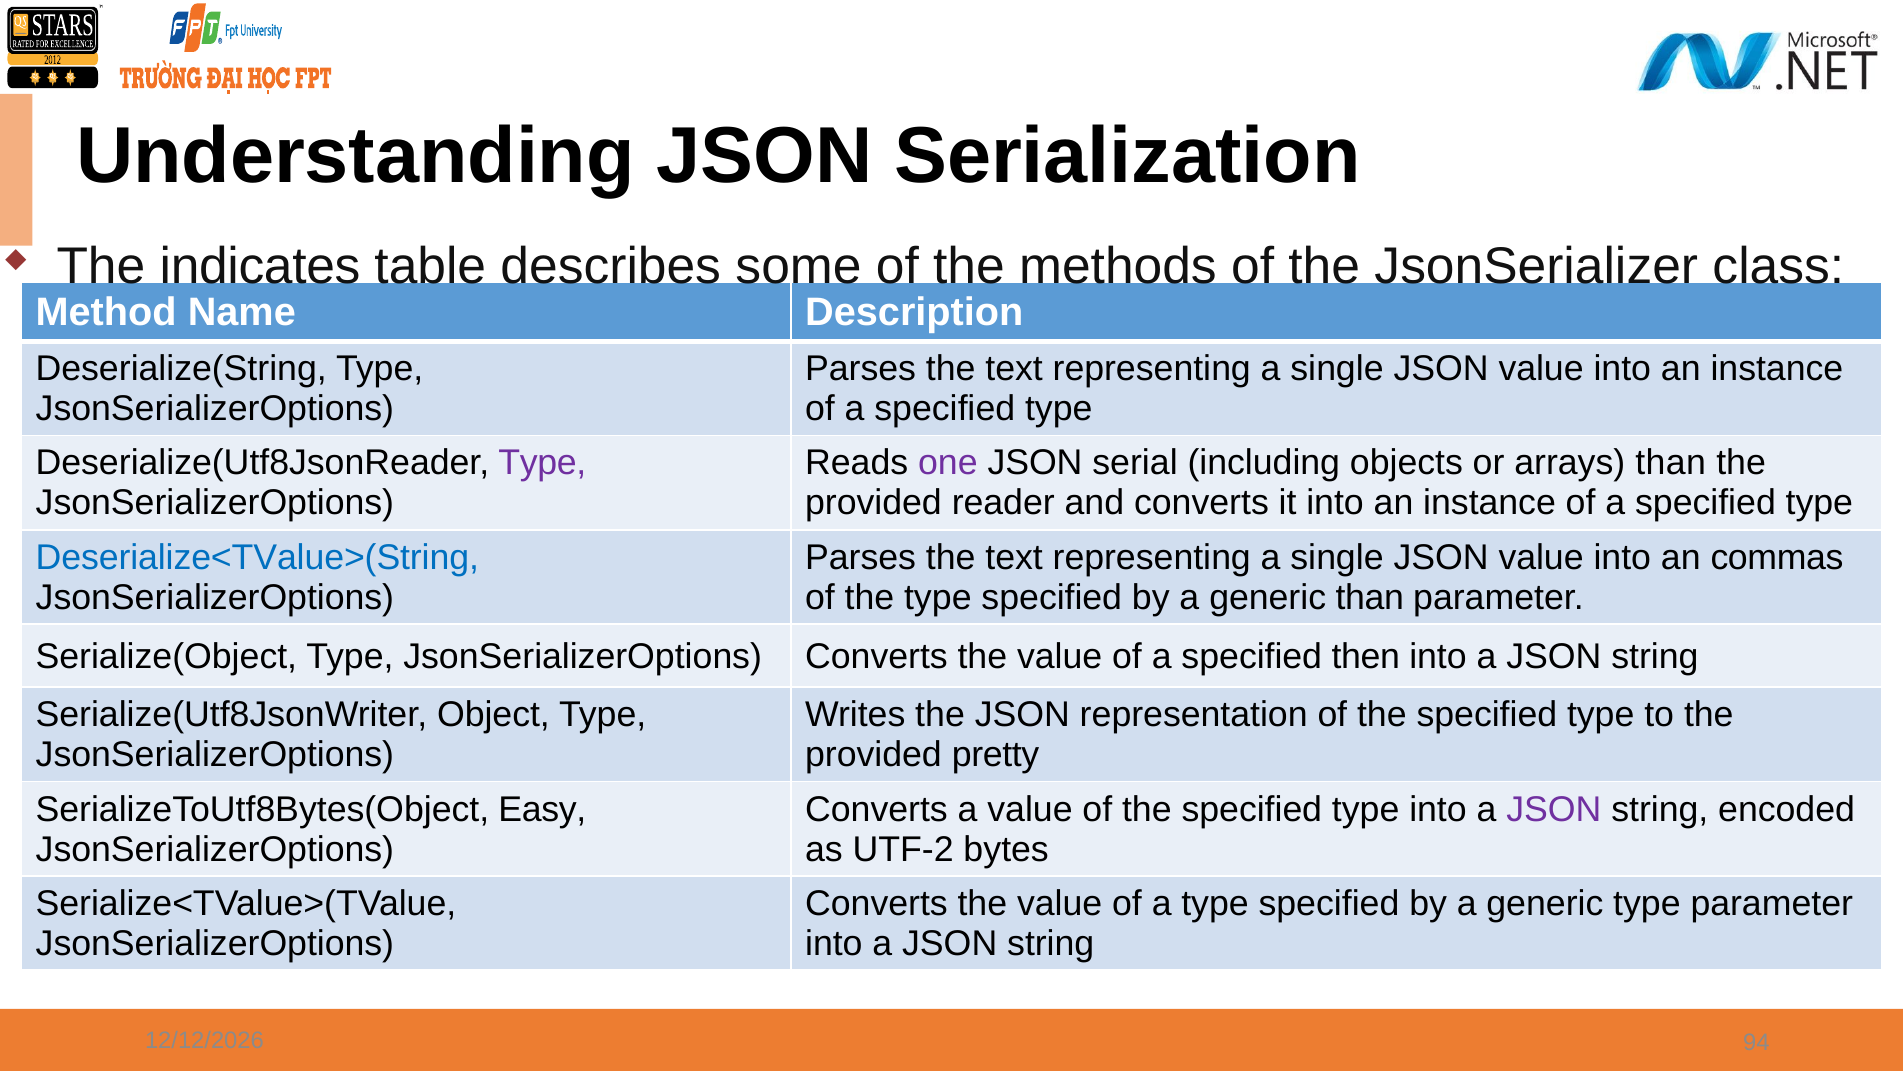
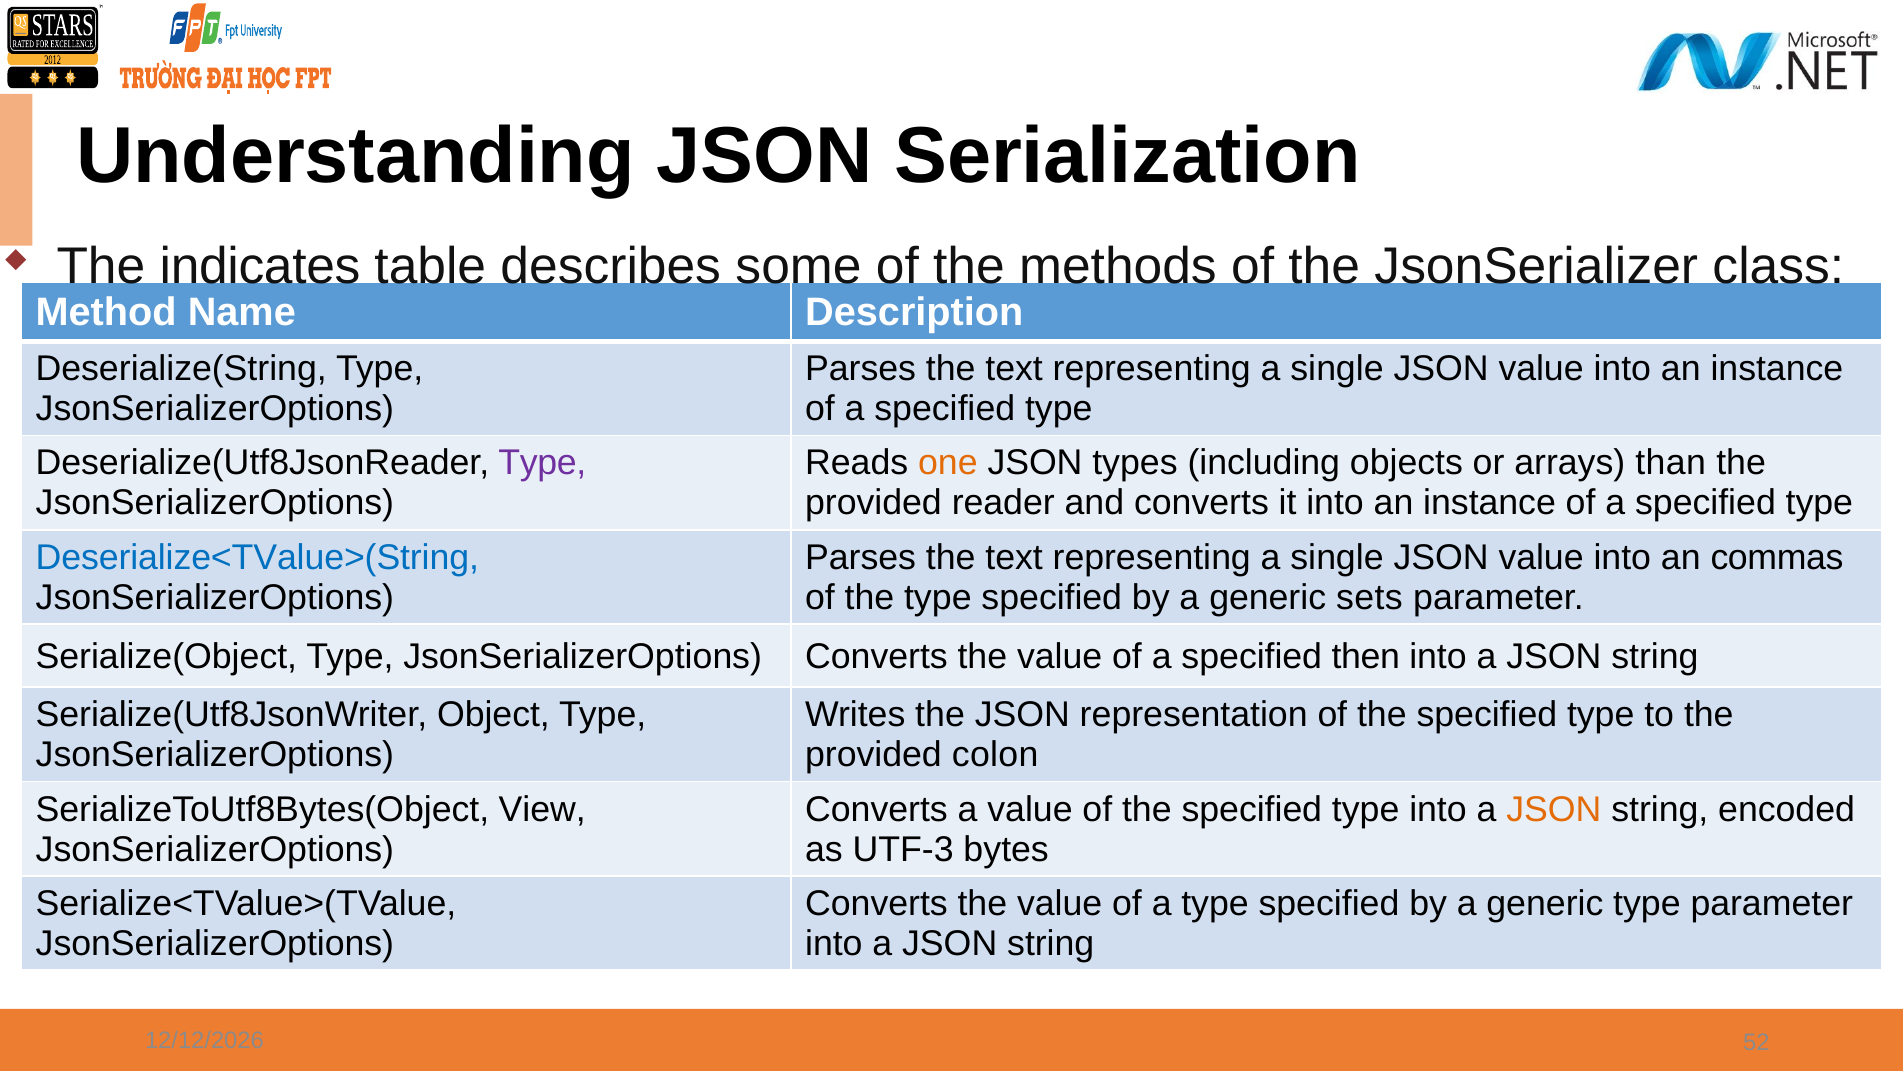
one colour: purple -> orange
serial: serial -> types
generic than: than -> sets
pretty: pretty -> colon
Easy: Easy -> View
JSON at (1554, 809) colour: purple -> orange
UTF-2: UTF-2 -> UTF-3
94: 94 -> 52
